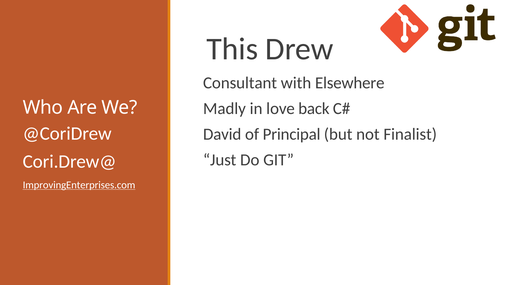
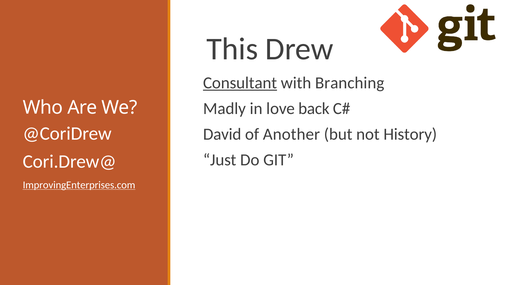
Consultant underline: none -> present
Elsewhere: Elsewhere -> Branching
Principal: Principal -> Another
Finalist: Finalist -> History
